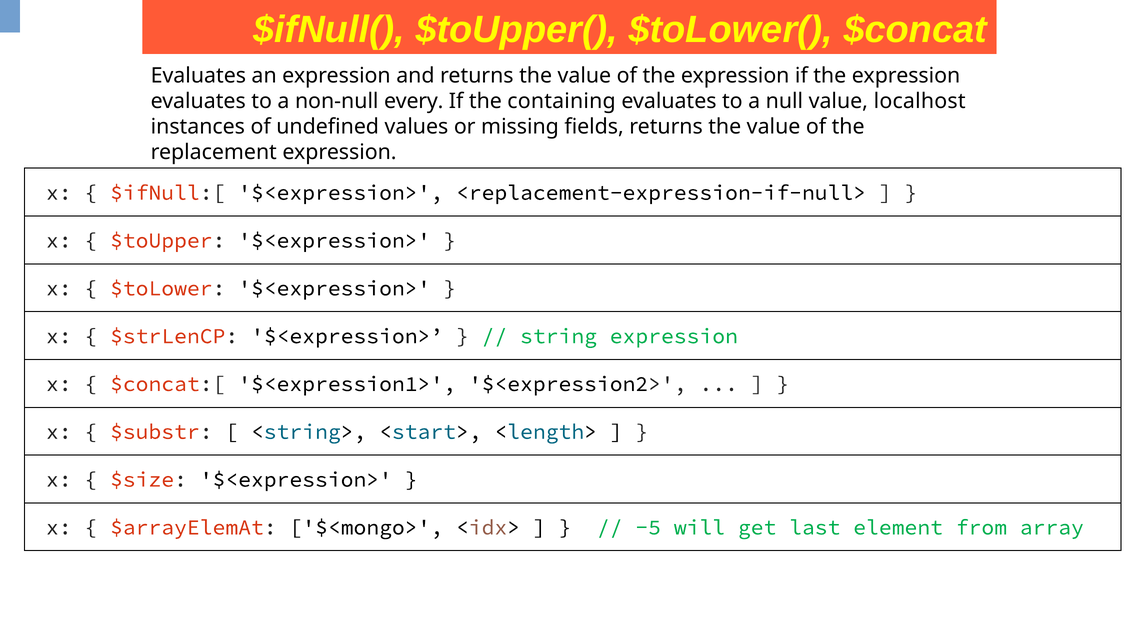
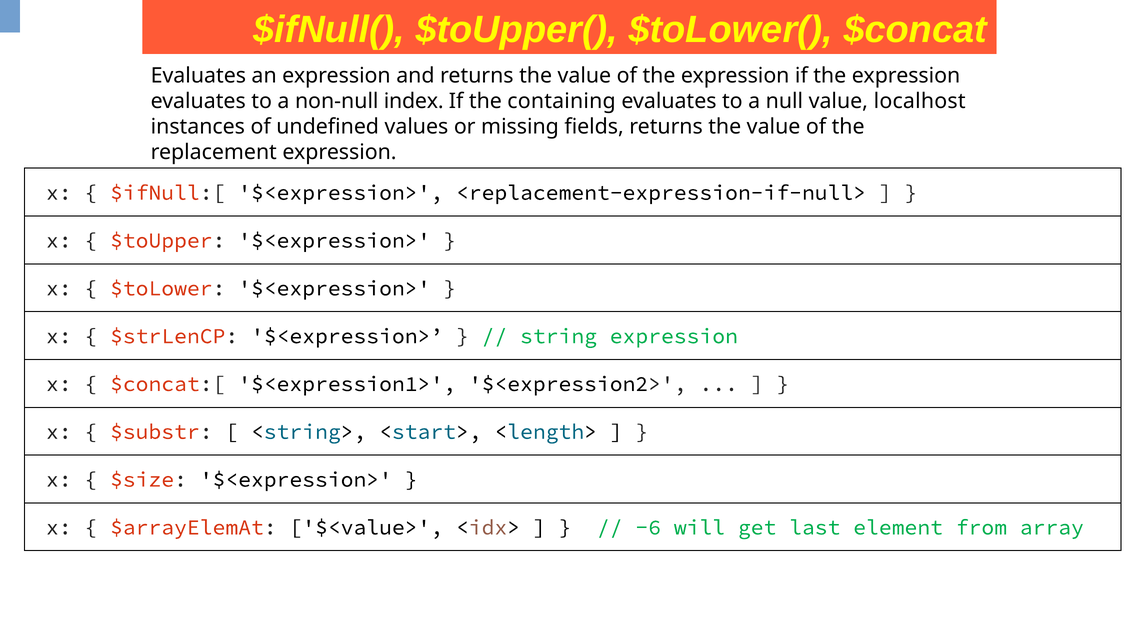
every: every -> index
$<mongo>: $<mongo> -> $<value>
-5: -5 -> -6
